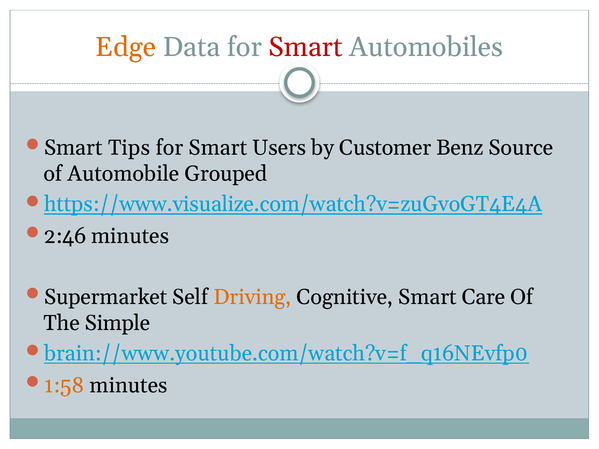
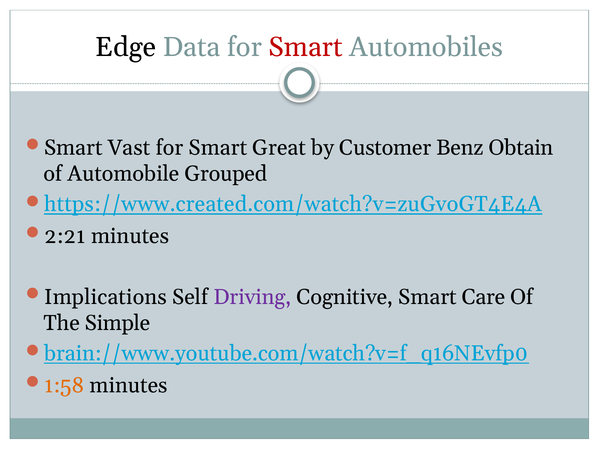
Edge colour: orange -> black
Tips: Tips -> Vast
Users: Users -> Great
Source: Source -> Obtain
https://www.visualize.com/watch?v=zuGvoGT4E4A: https://www.visualize.com/watch?v=zuGvoGT4E4A -> https://www.created.com/watch?v=zuGvoGT4E4A
2:46: 2:46 -> 2:21
Supermarket: Supermarket -> Implications
Driving colour: orange -> purple
